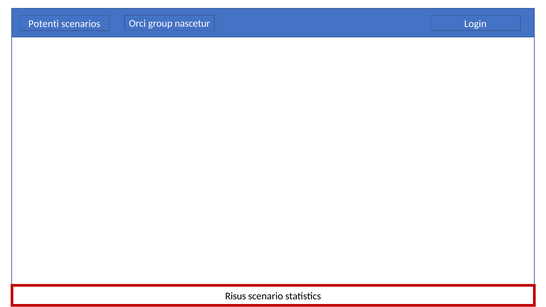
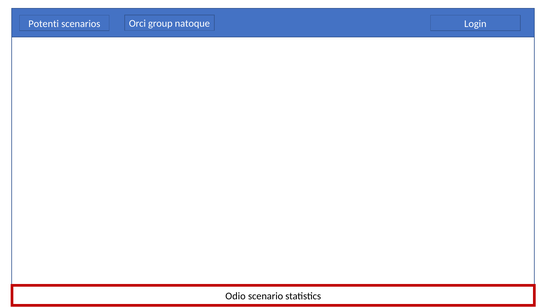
nascetur: nascetur -> natoque
Risus: Risus -> Odio
